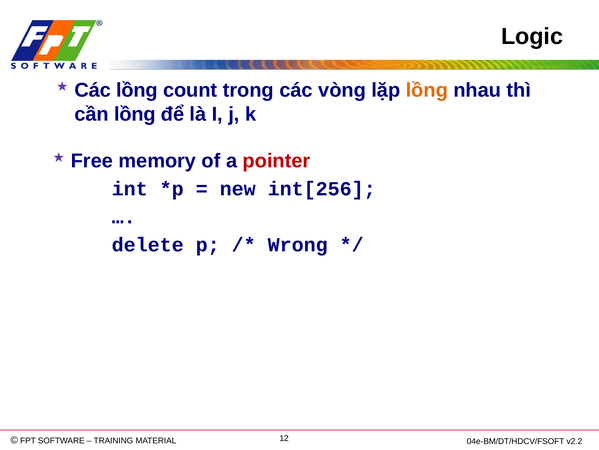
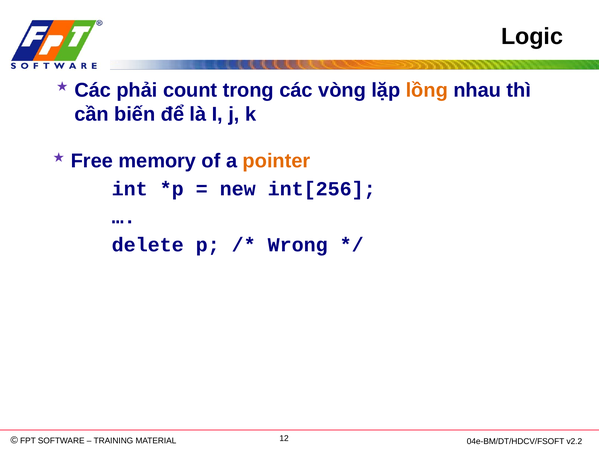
Các lồng: lồng -> phải
cần lồng: lồng -> biến
pointer colour: red -> orange
